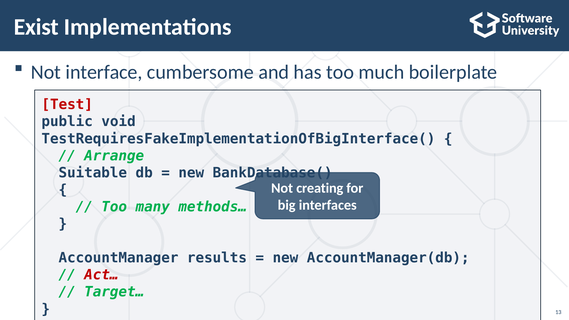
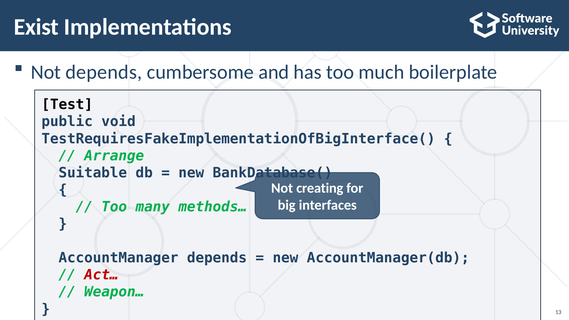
Not interface: interface -> depends
Test colour: red -> black
AccountManager results: results -> depends
Target…: Target… -> Weapon…
